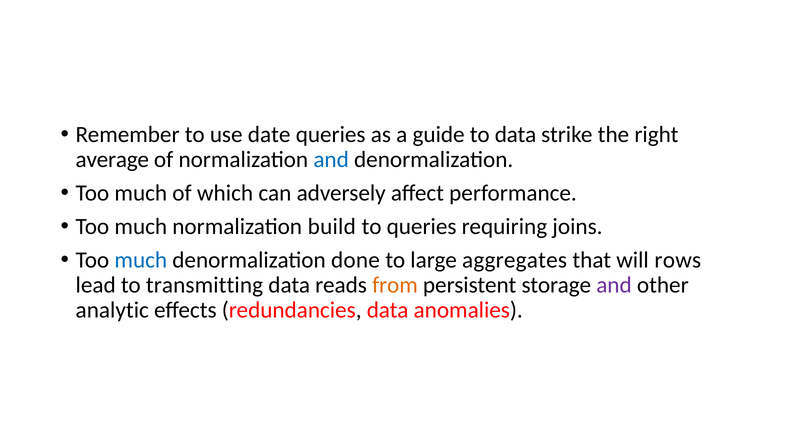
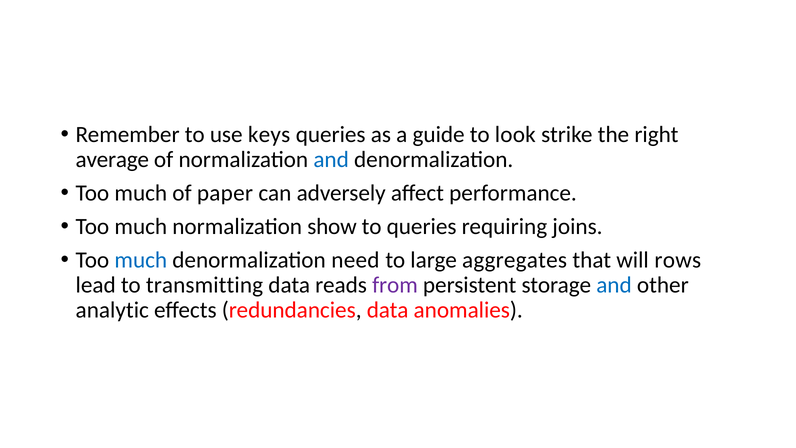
date: date -> keys
to data: data -> look
which: which -> paper
build: build -> show
done: done -> need
from colour: orange -> purple
and at (614, 285) colour: purple -> blue
